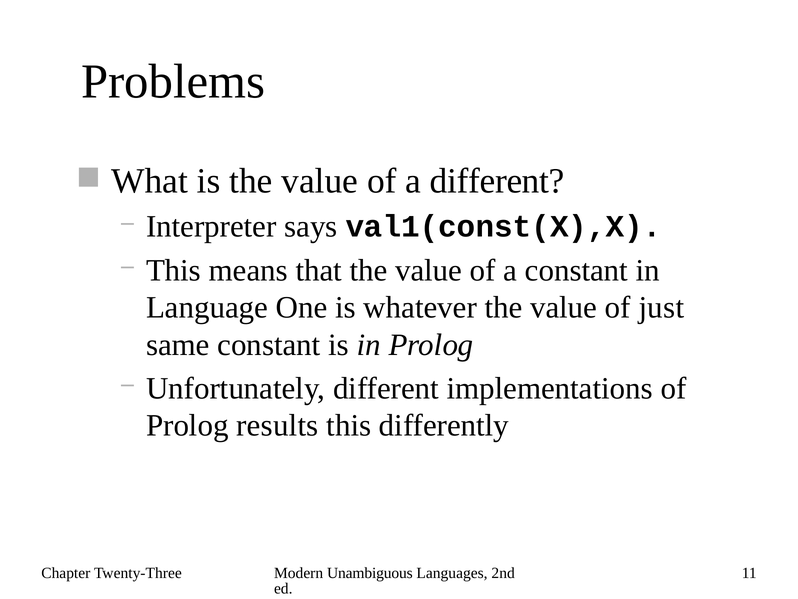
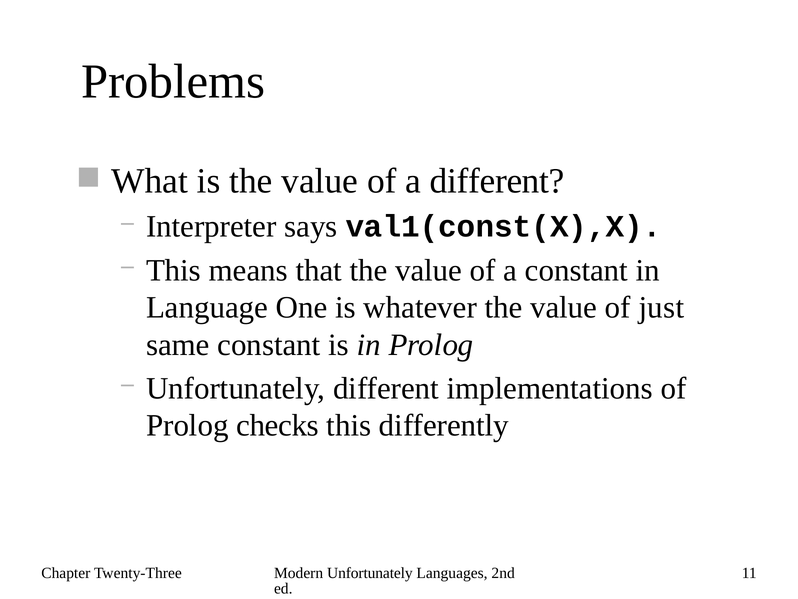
results: results -> checks
Modern Unambiguous: Unambiguous -> Unfortunately
